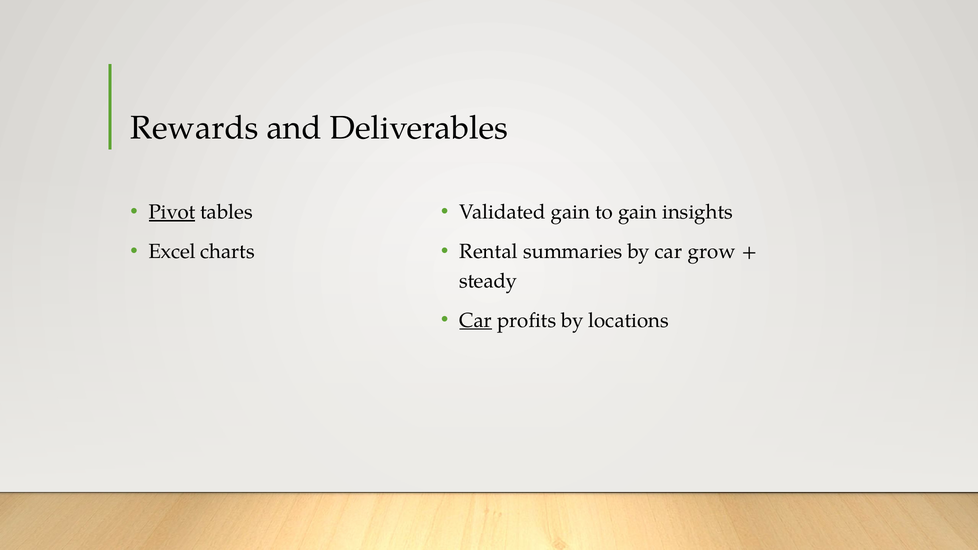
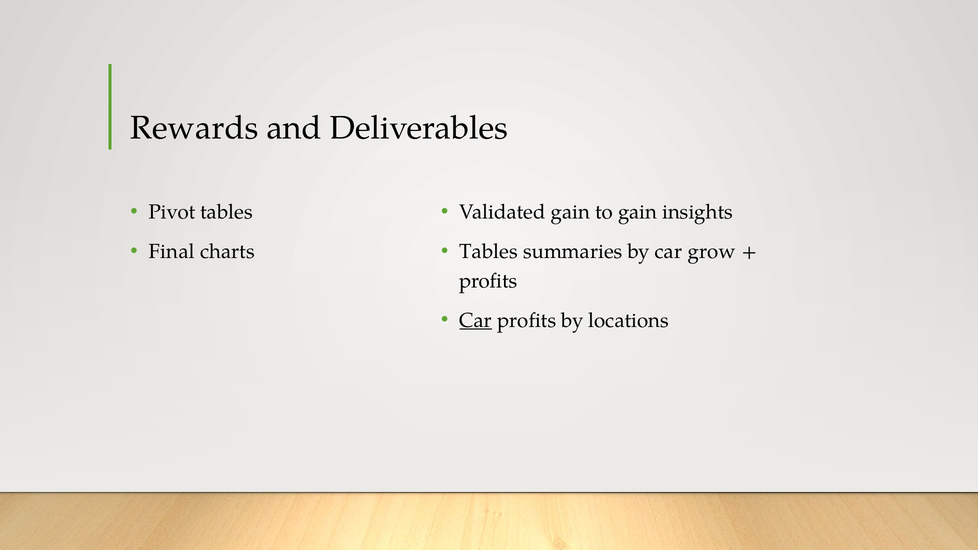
Pivot underline: present -> none
Excel: Excel -> Final
Rental at (489, 252): Rental -> Tables
steady at (488, 281): steady -> profits
